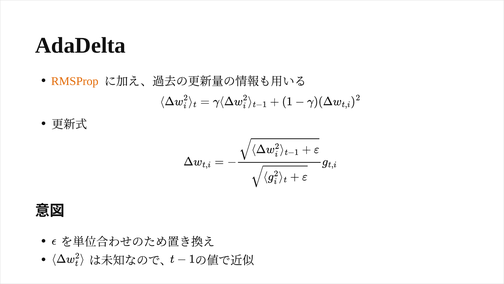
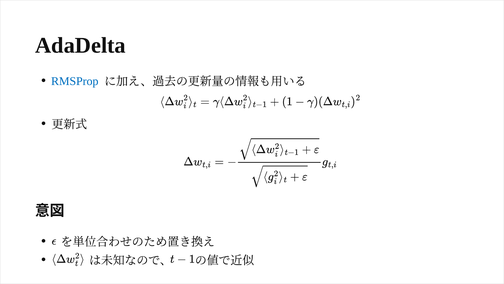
RMSProp colour: orange -> blue
